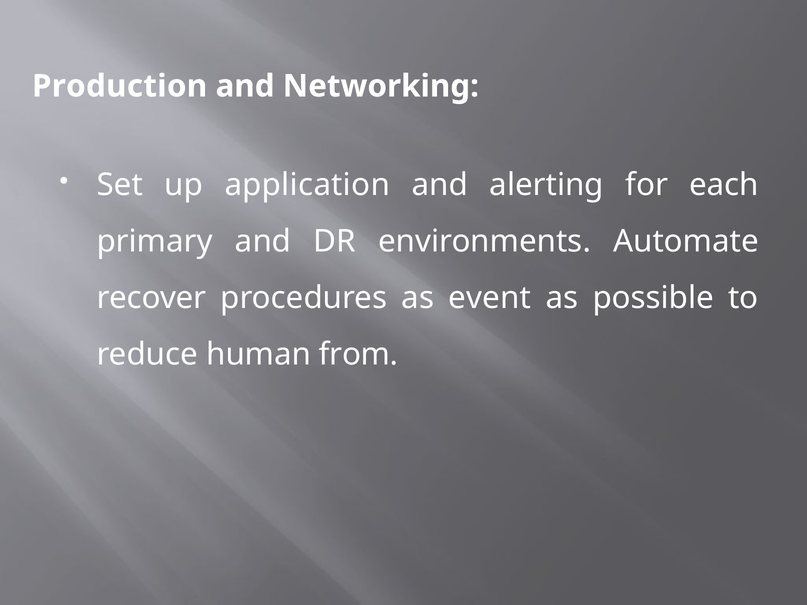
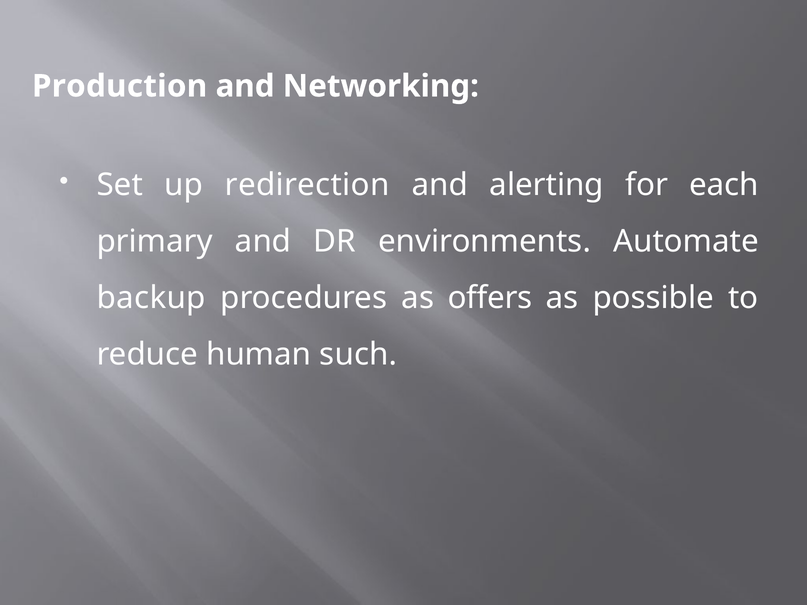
application: application -> redirection
recover: recover -> backup
event: event -> offers
from: from -> such
